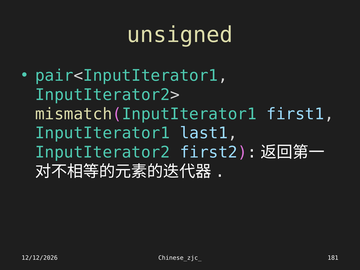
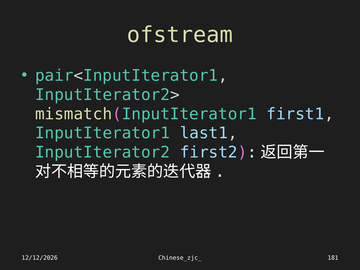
unsigned: unsigned -> ofstream
